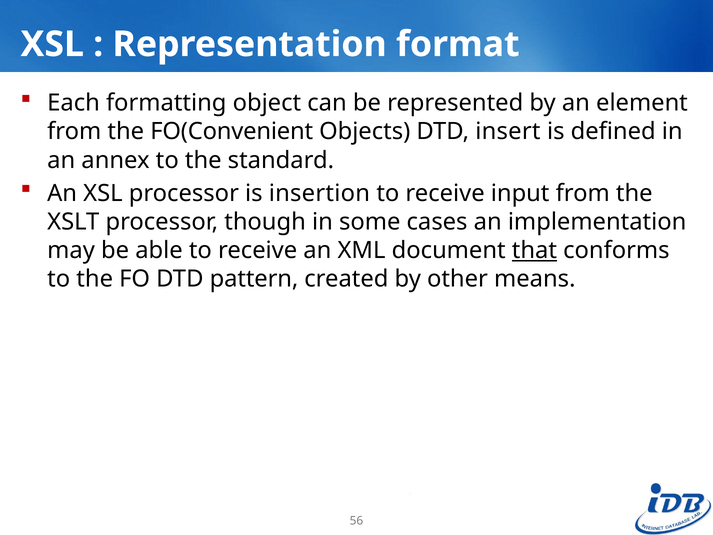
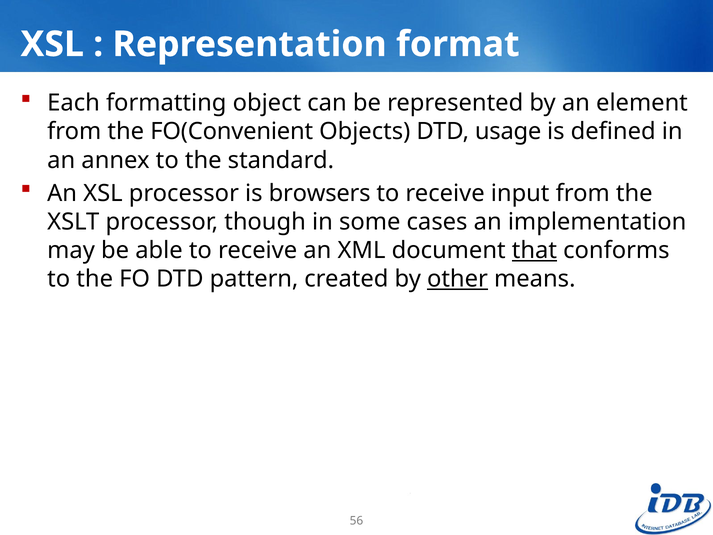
insert: insert -> usage
insertion: insertion -> browsers
other underline: none -> present
